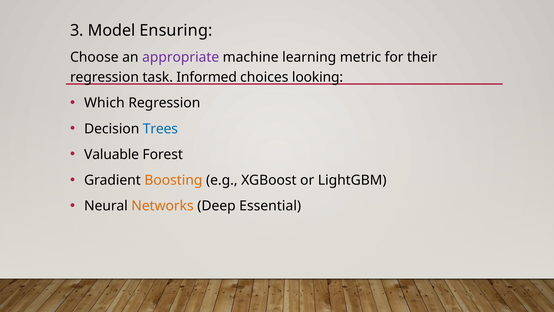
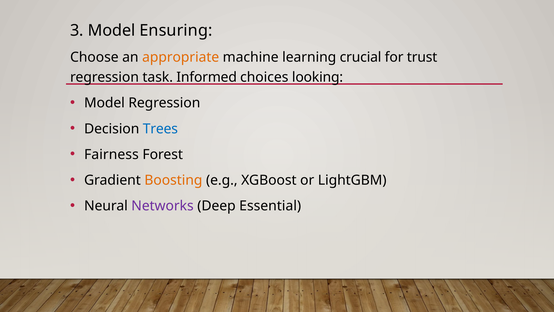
appropriate colour: purple -> orange
metric: metric -> crucial
their: their -> trust
Which at (104, 103): Which -> Model
Valuable: Valuable -> Fairness
Networks colour: orange -> purple
